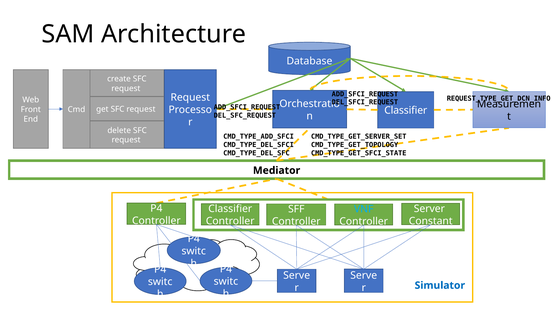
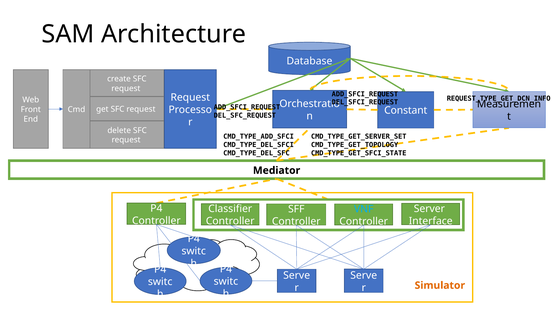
Cmd Classifier: Classifier -> Constant
Constant: Constant -> Interface
Simulator colour: blue -> orange
